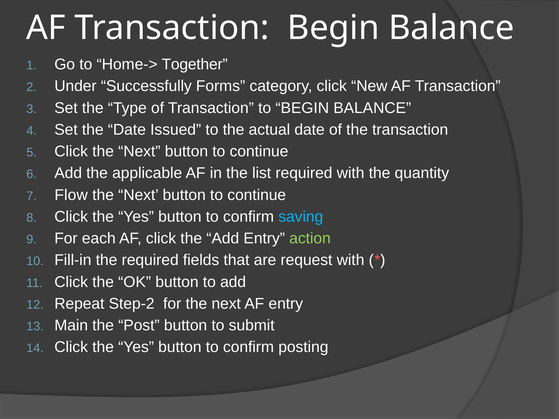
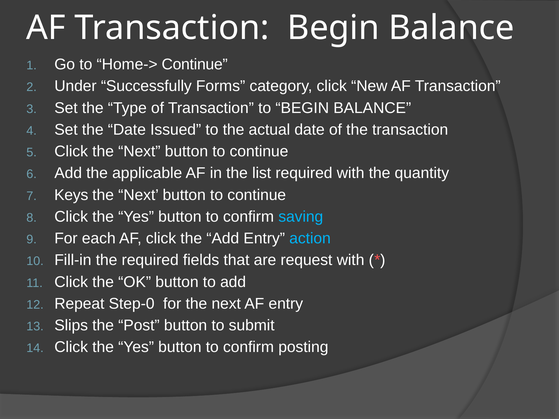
Home-> Together: Together -> Continue
Flow: Flow -> Keys
action colour: light green -> light blue
Step-2: Step-2 -> Step-0
Main: Main -> Slips
